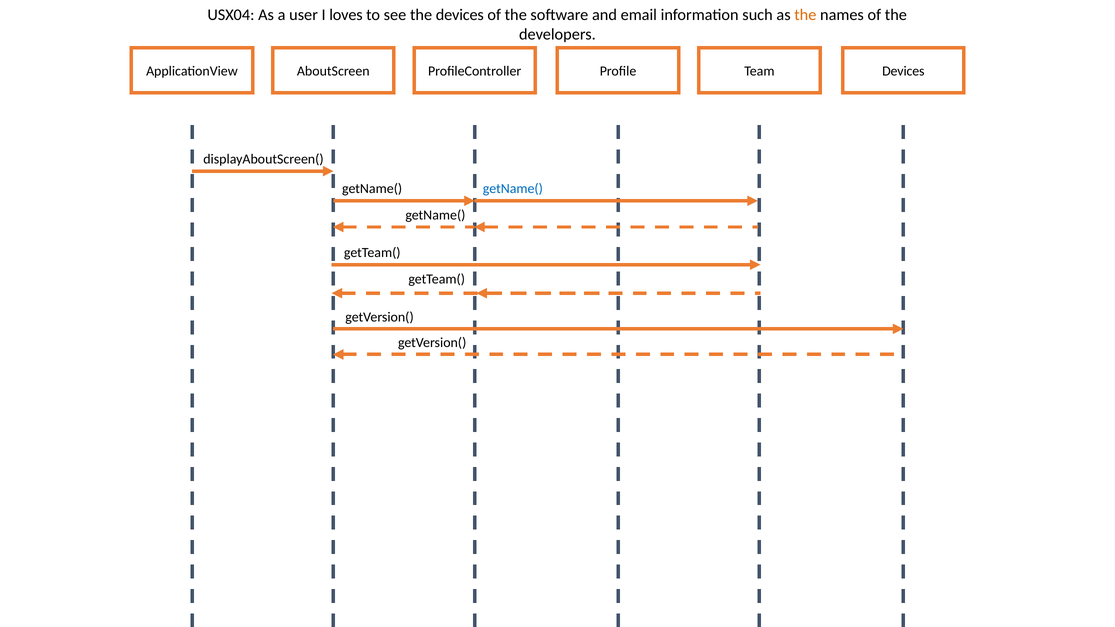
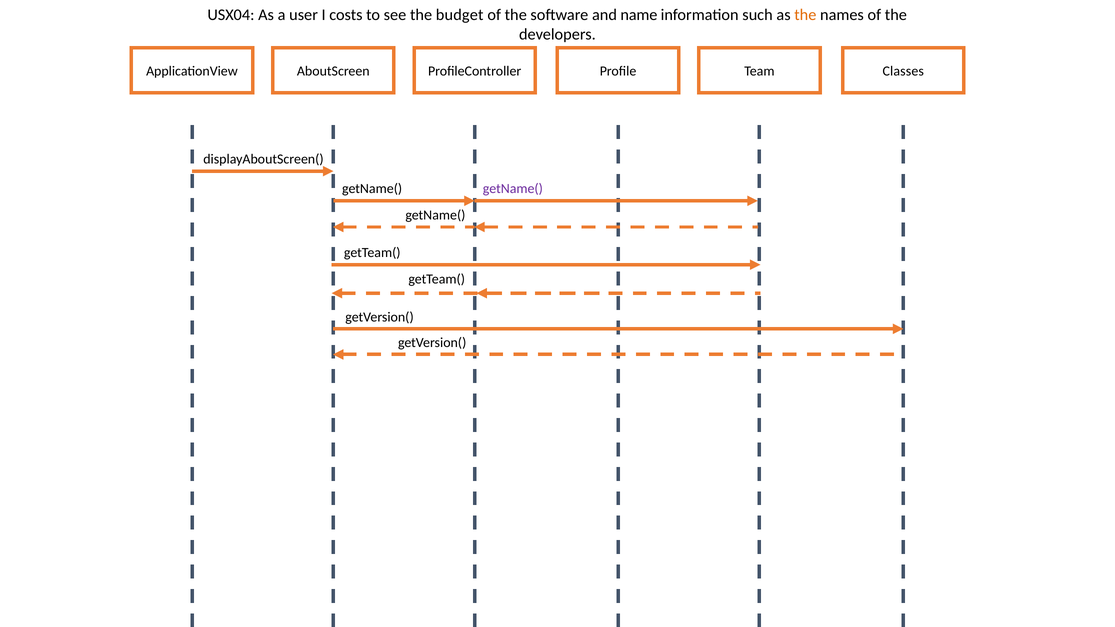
loves: loves -> costs
the devices: devices -> budget
email: email -> name
Team Devices: Devices -> Classes
getName( at (513, 189) colour: blue -> purple
